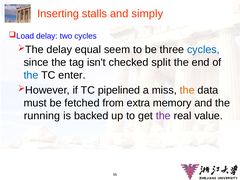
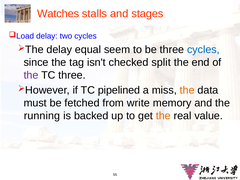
Inserting: Inserting -> Watches
simply: simply -> stages
the at (31, 75) colour: blue -> purple
TC enter: enter -> three
extra: extra -> write
the at (163, 116) colour: purple -> orange
